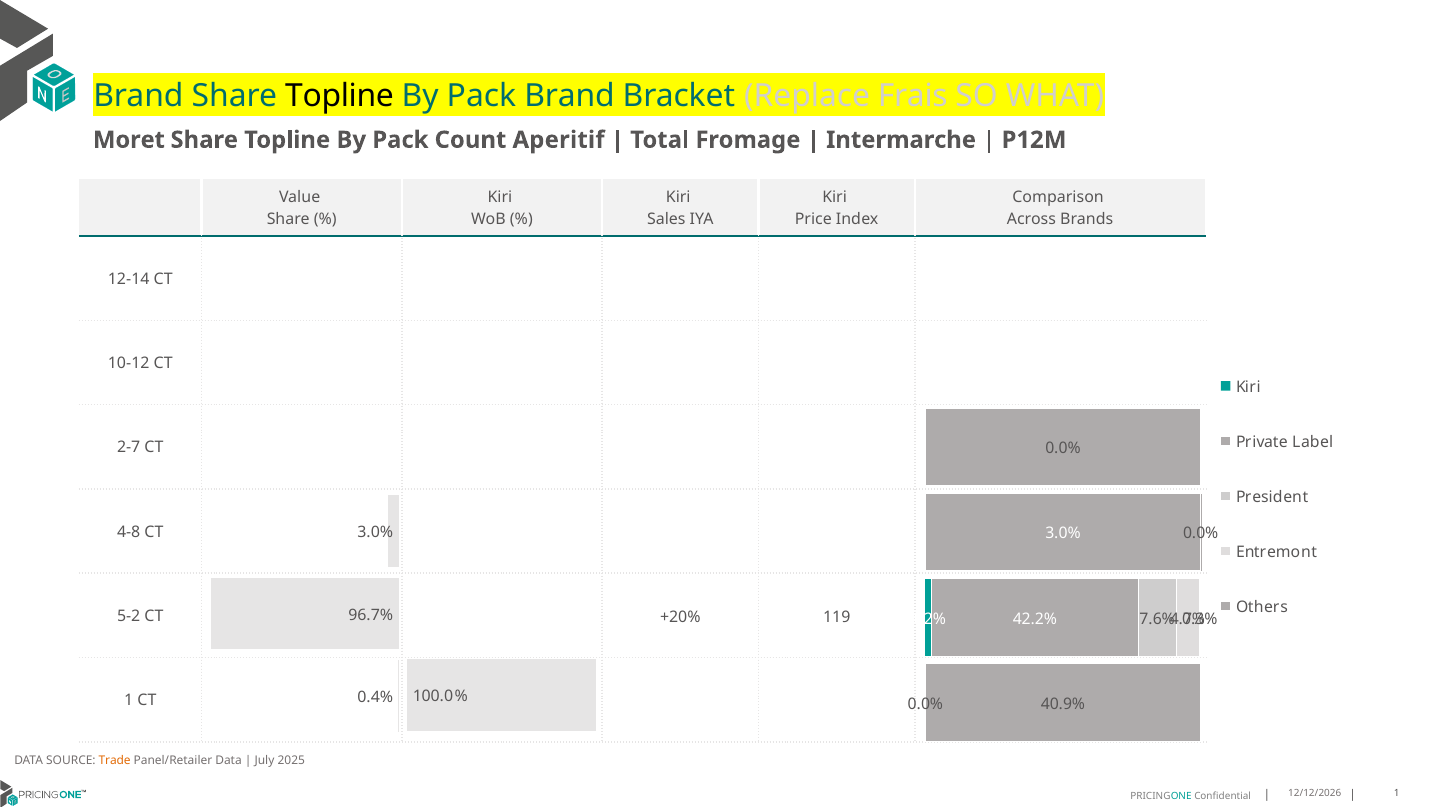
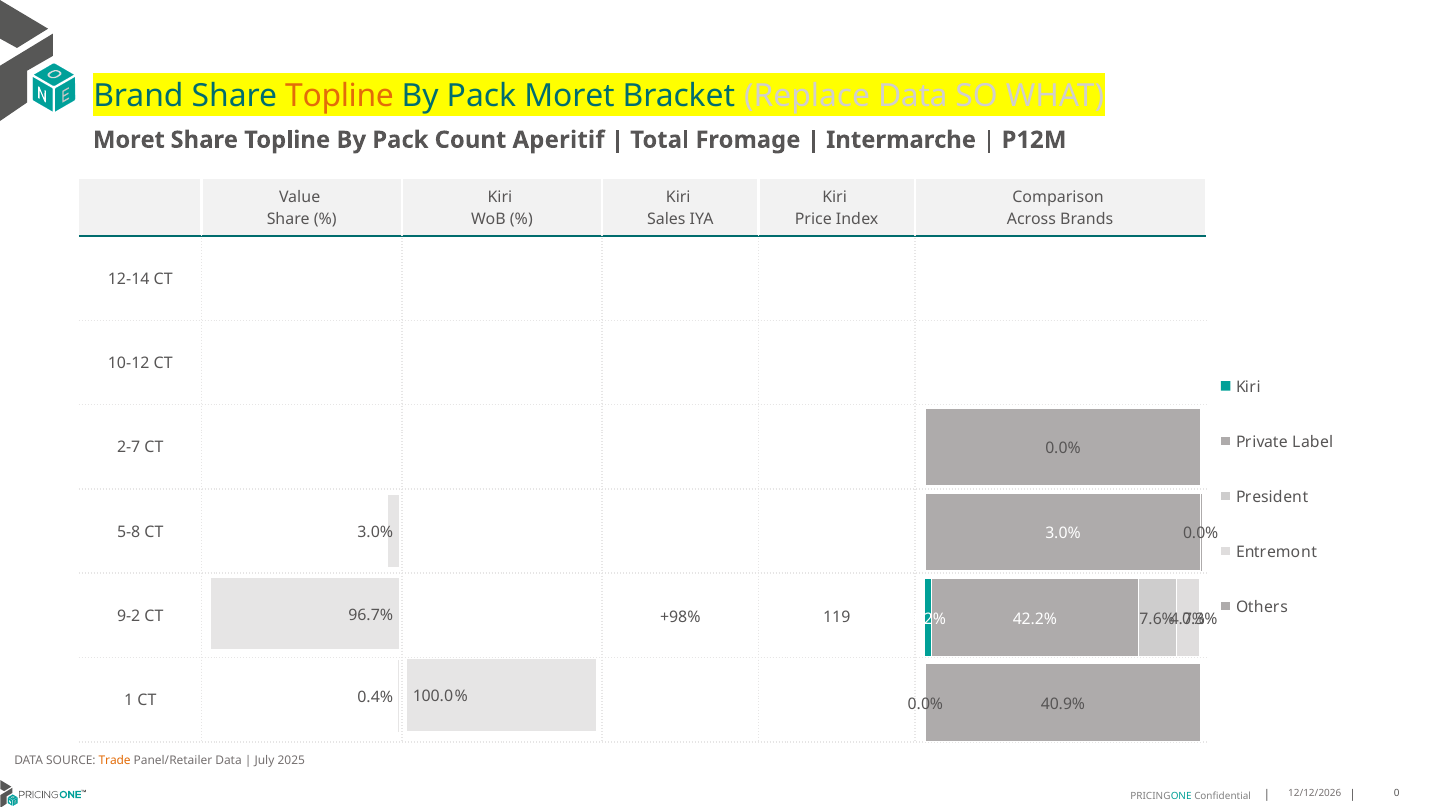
Topline at (340, 96) colour: black -> orange
Pack Brand: Brand -> Moret
Replace Frais: Frais -> Data
4-8: 4-8 -> 5-8
5-2: 5-2 -> 9-2
+20%: +20% -> +98%
1 at (1397, 794): 1 -> 0
